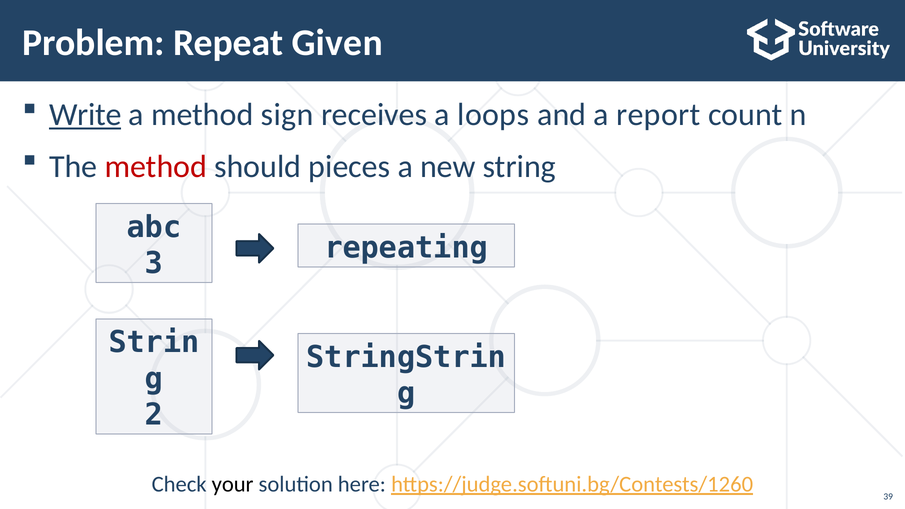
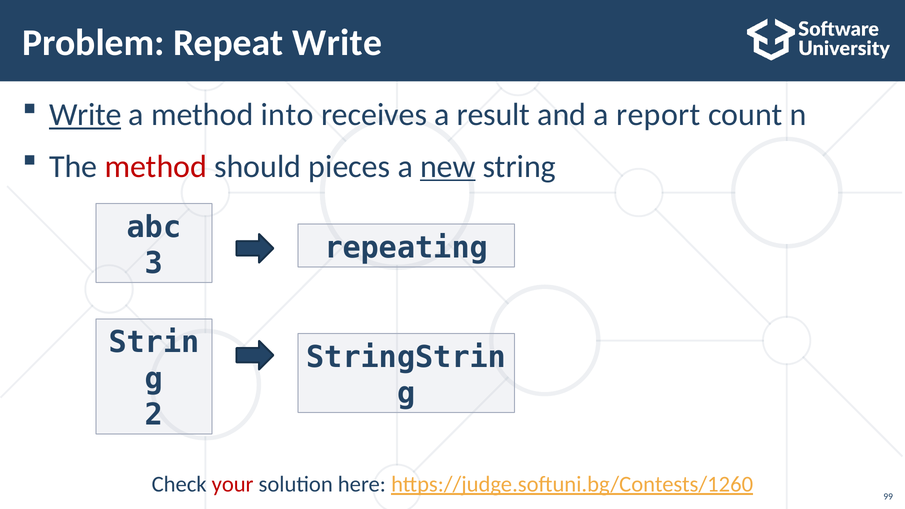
Repeat Given: Given -> Write
sign: sign -> into
loops: loops -> result
new underline: none -> present
your colour: black -> red
39: 39 -> 99
